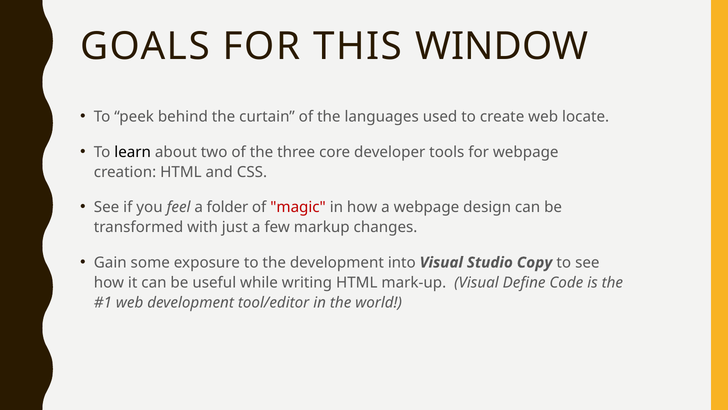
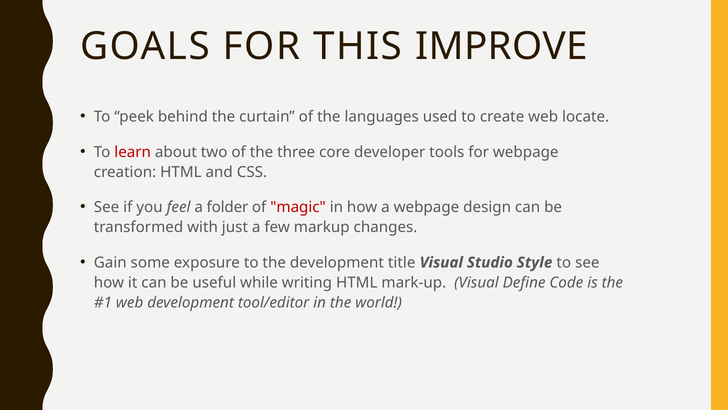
WINDOW: WINDOW -> IMPROVE
learn colour: black -> red
into: into -> title
Copy: Copy -> Style
